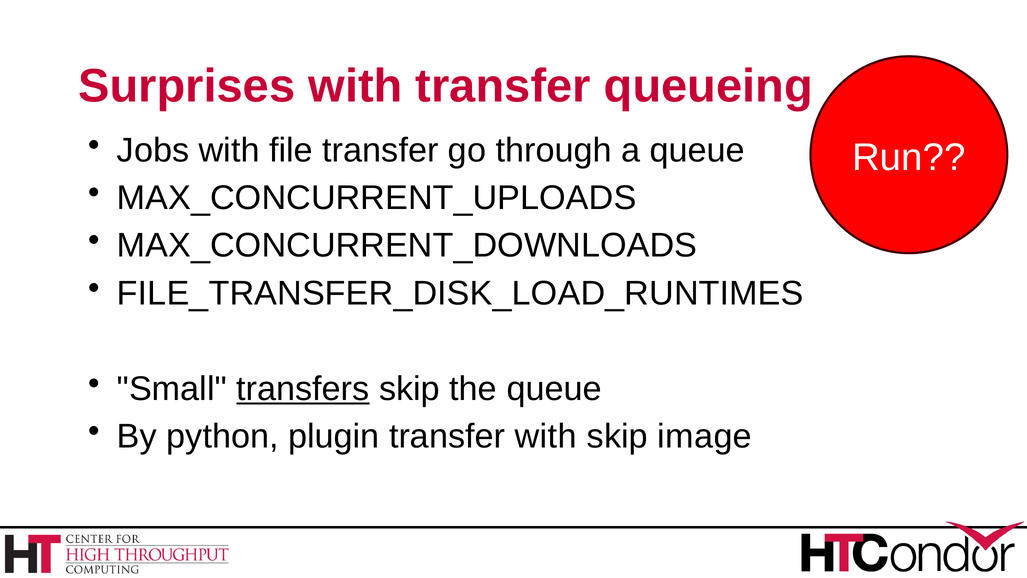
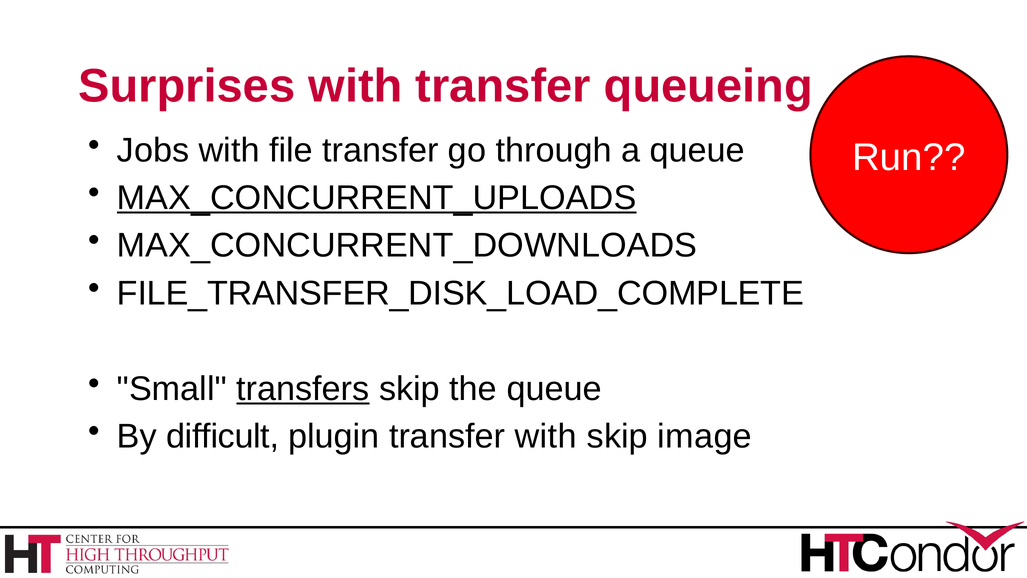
MAX_CONCURRENT_UPLOADS underline: none -> present
FILE_TRANSFER_DISK_LOAD_RUNTIMES: FILE_TRANSFER_DISK_LOAD_RUNTIMES -> FILE_TRANSFER_DISK_LOAD_COMPLETE
python: python -> difficult
